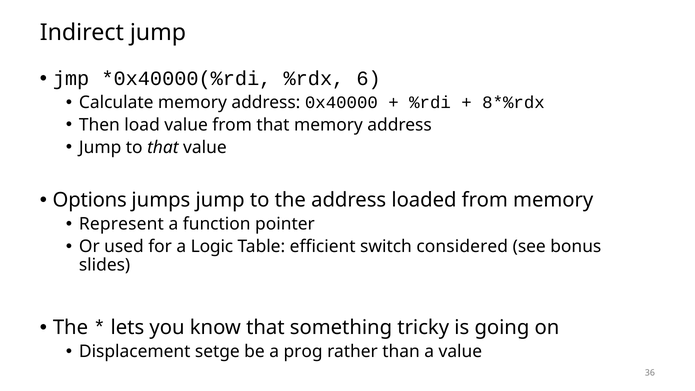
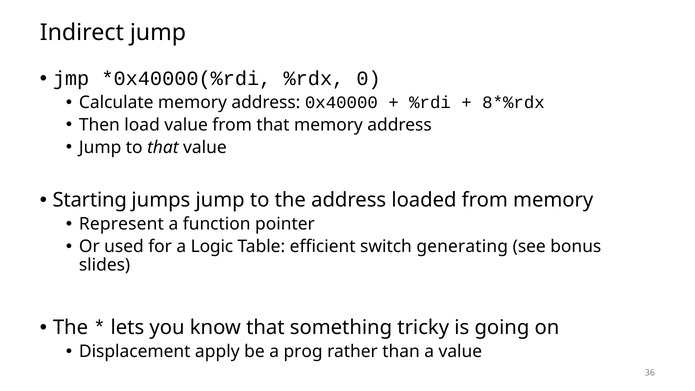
6: 6 -> 0
Options: Options -> Starting
considered: considered -> generating
setge: setge -> apply
